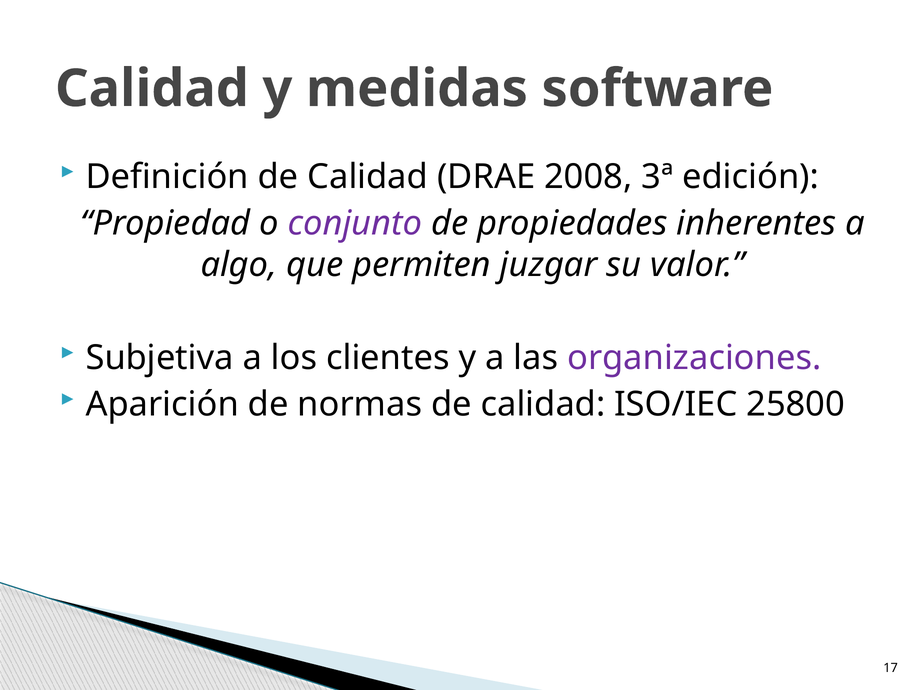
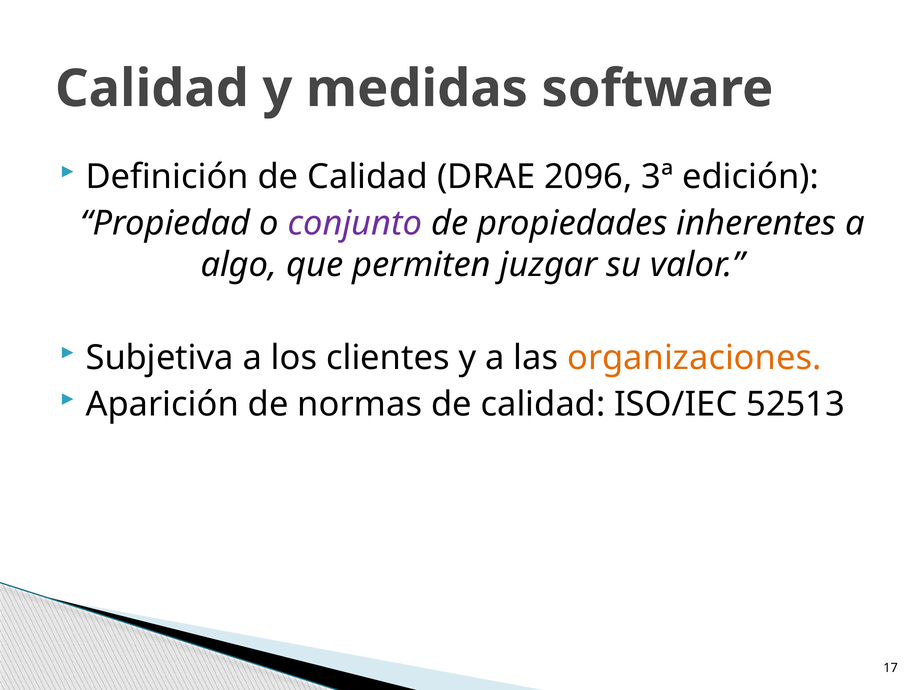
2008: 2008 -> 2096
organizaciones colour: purple -> orange
25800: 25800 -> 52513
